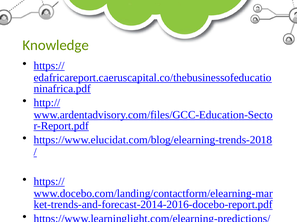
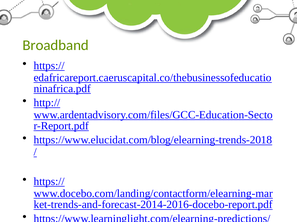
Knowledge: Knowledge -> Broadband
